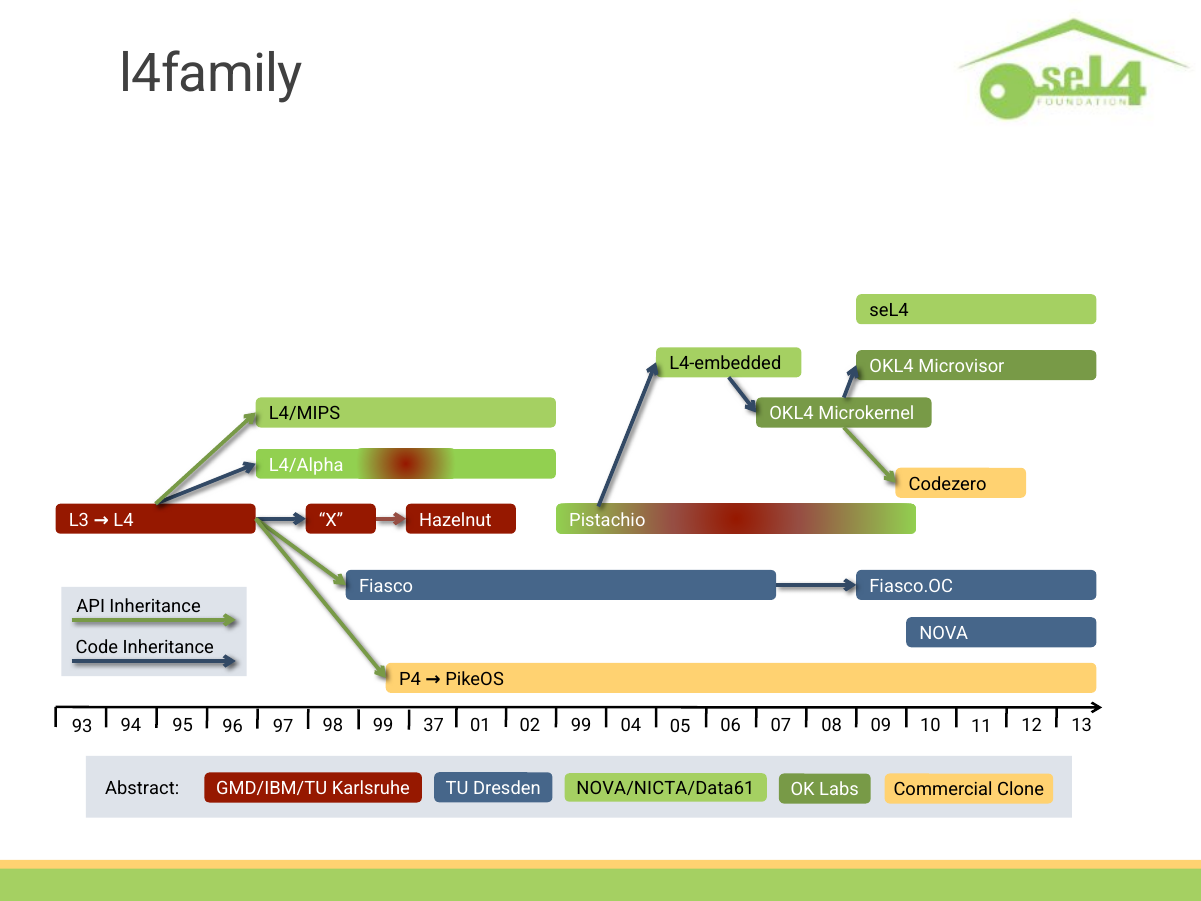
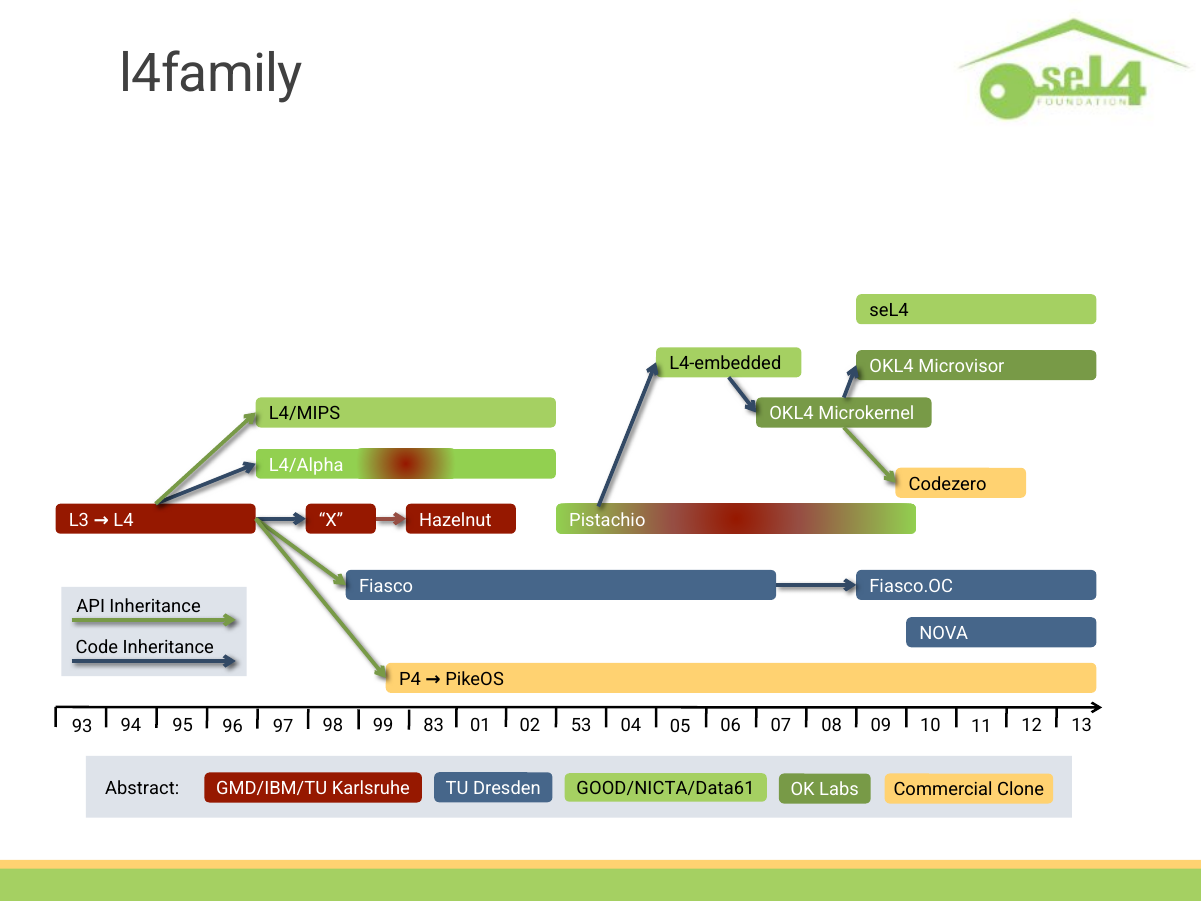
37: 37 -> 83
02 99: 99 -> 53
NOVA/NICTA/Data61: NOVA/NICTA/Data61 -> GOOD/NICTA/Data61
